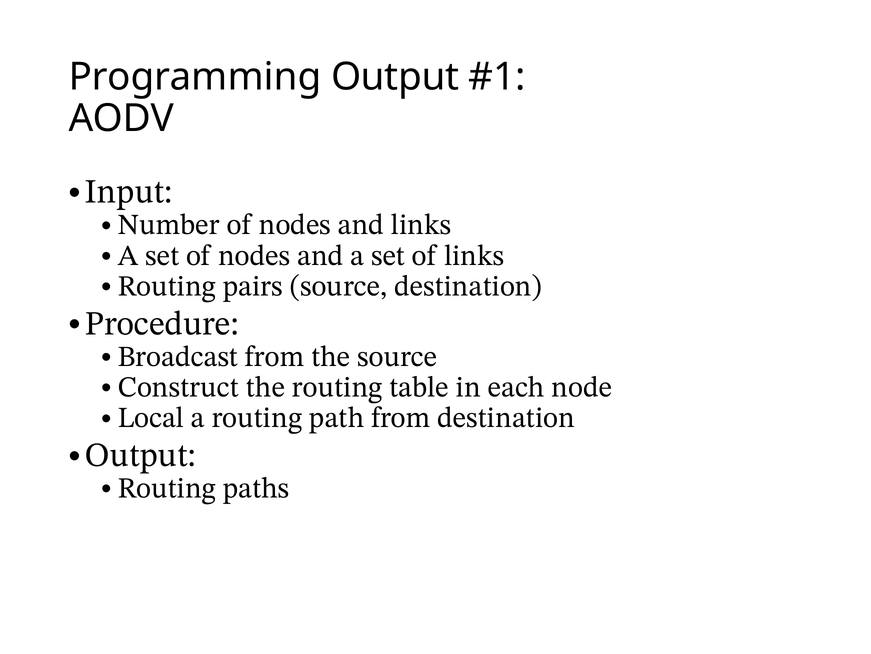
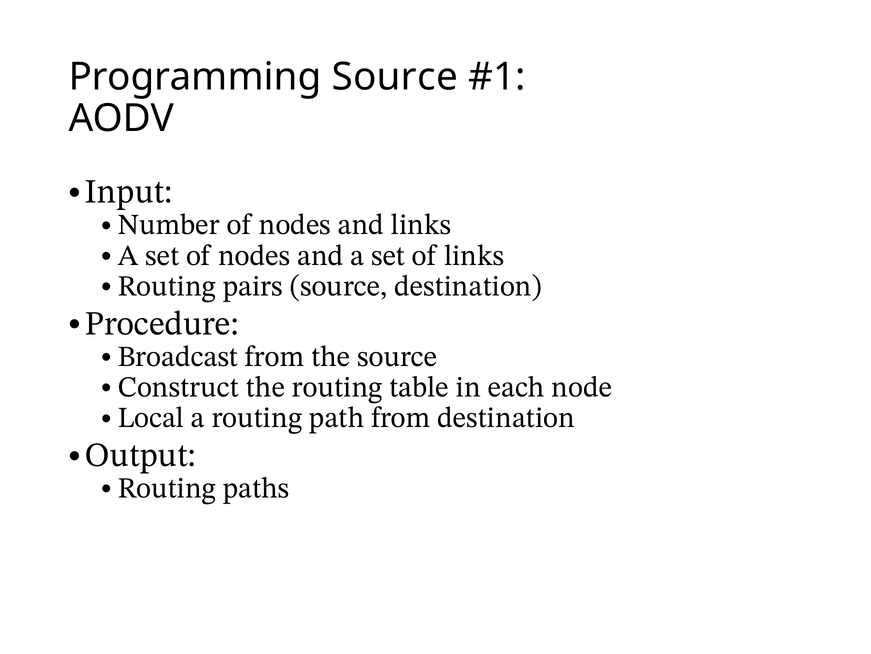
Programming Output: Output -> Source
